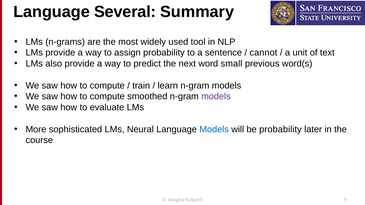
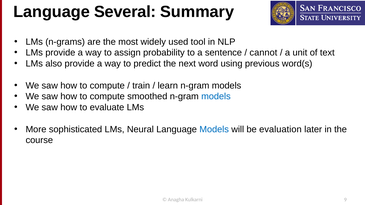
small: small -> using
models at (216, 97) colour: purple -> blue
be probability: probability -> evaluation
